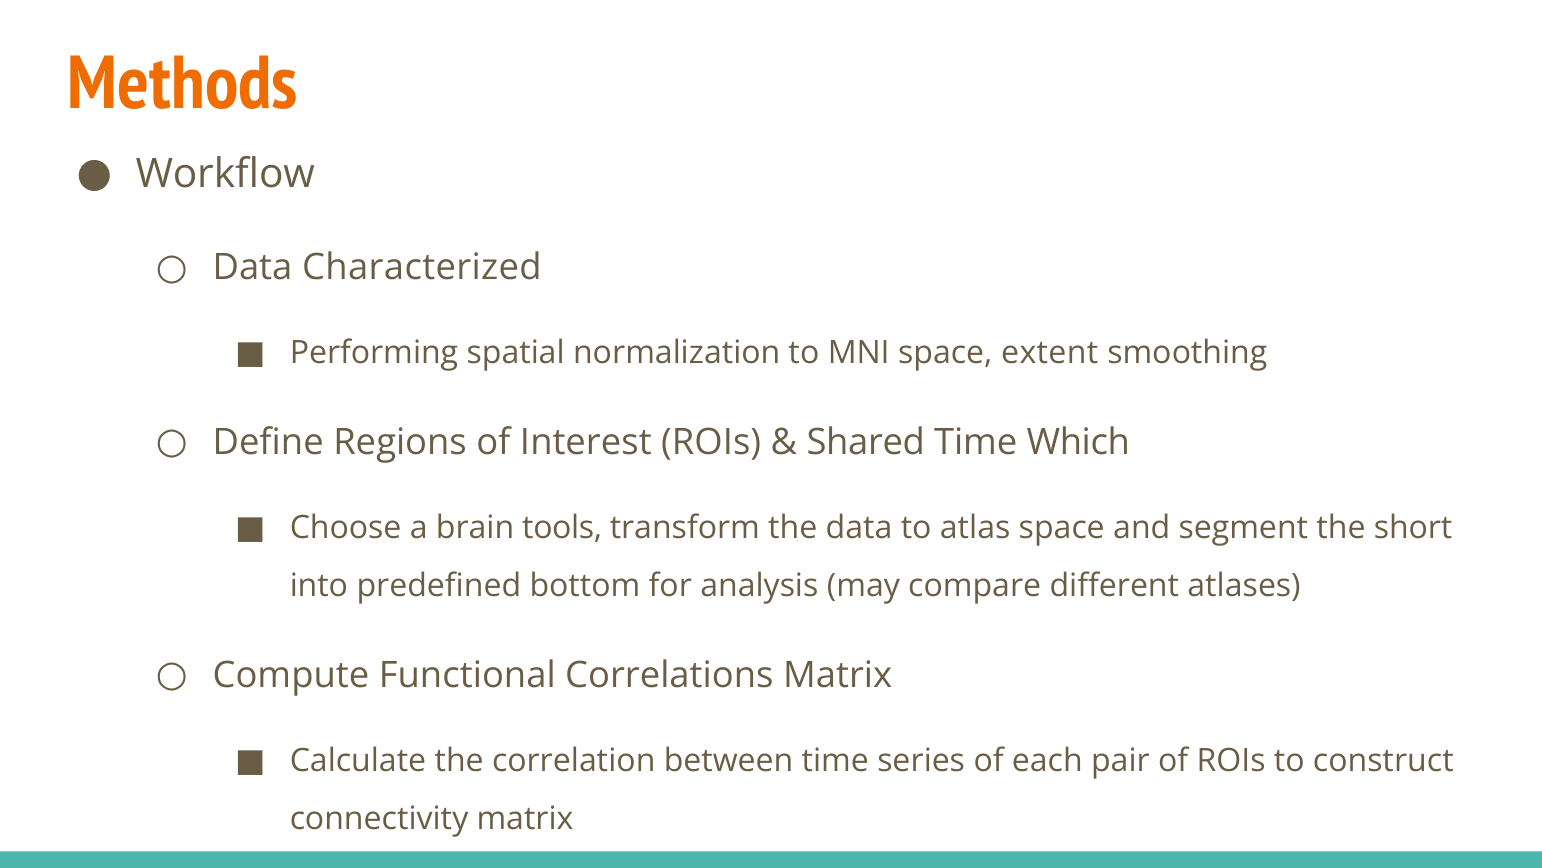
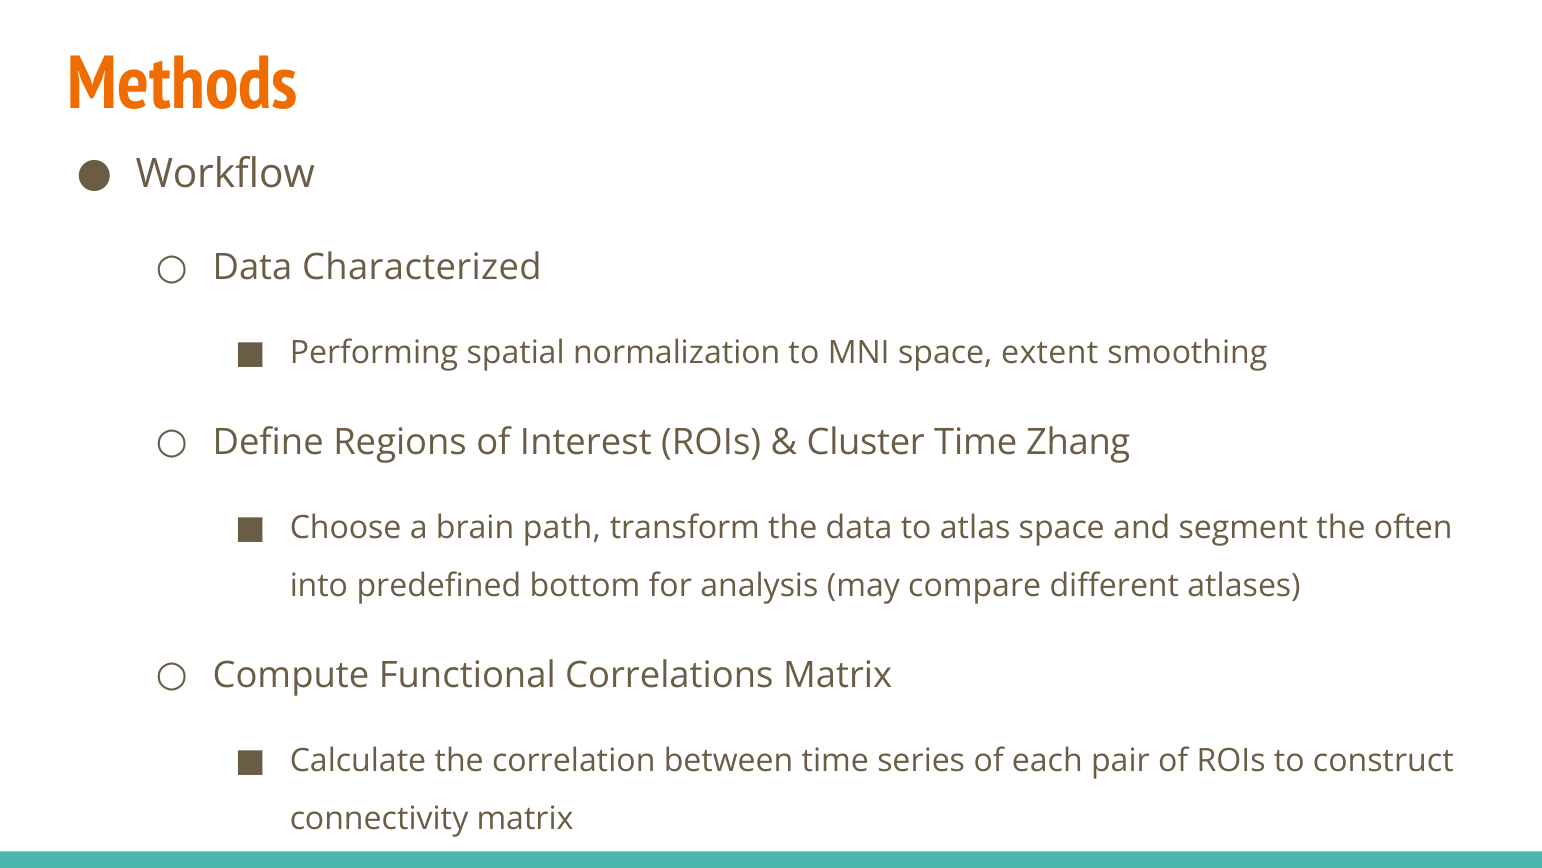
Shared: Shared -> Cluster
Which: Which -> Zhang
tools: tools -> path
short: short -> often
